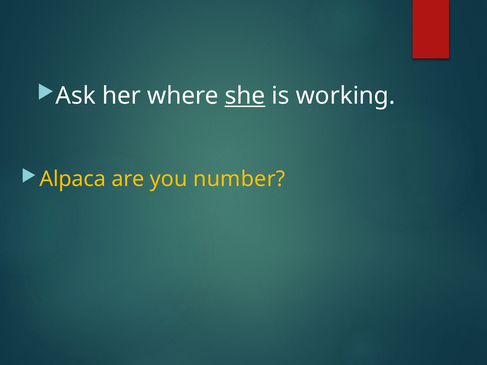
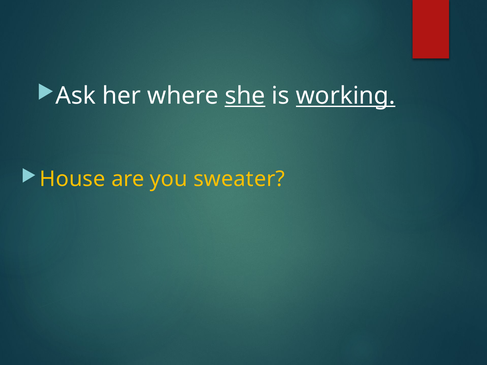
working underline: none -> present
Alpaca: Alpaca -> House
number: number -> sweater
